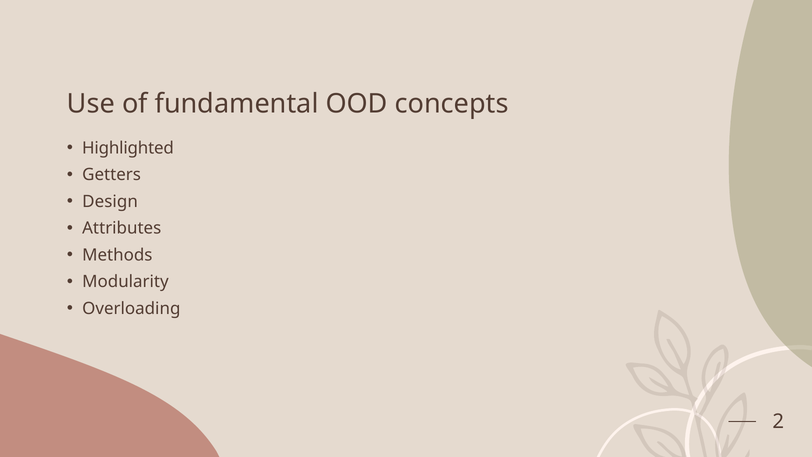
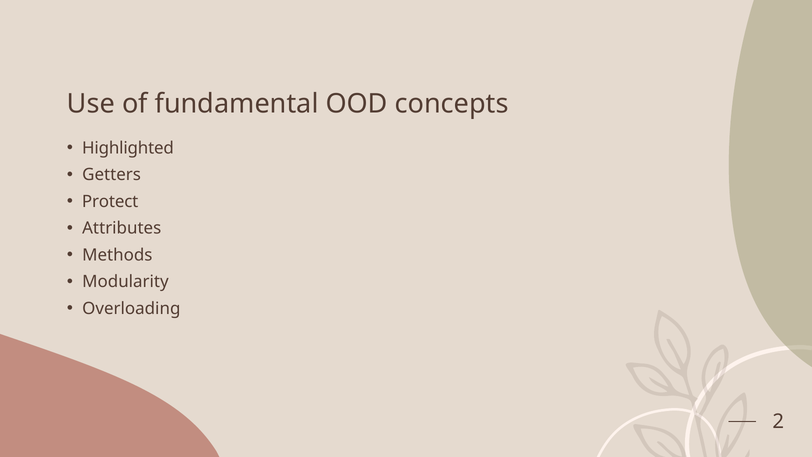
Design: Design -> Protect
